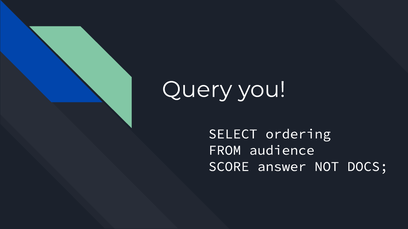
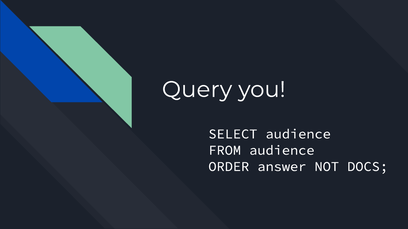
SELECT ordering: ordering -> audience
SCORE: SCORE -> ORDER
